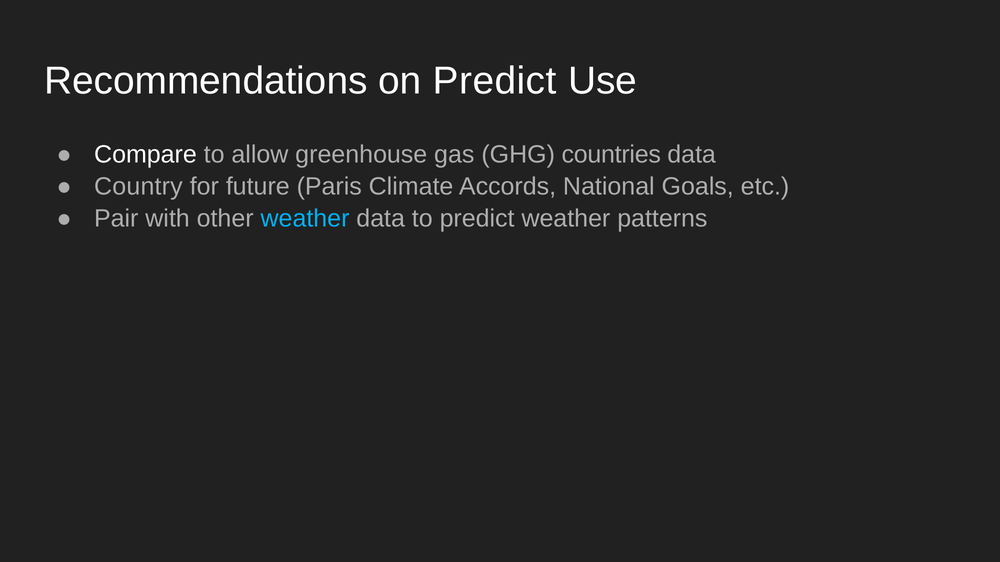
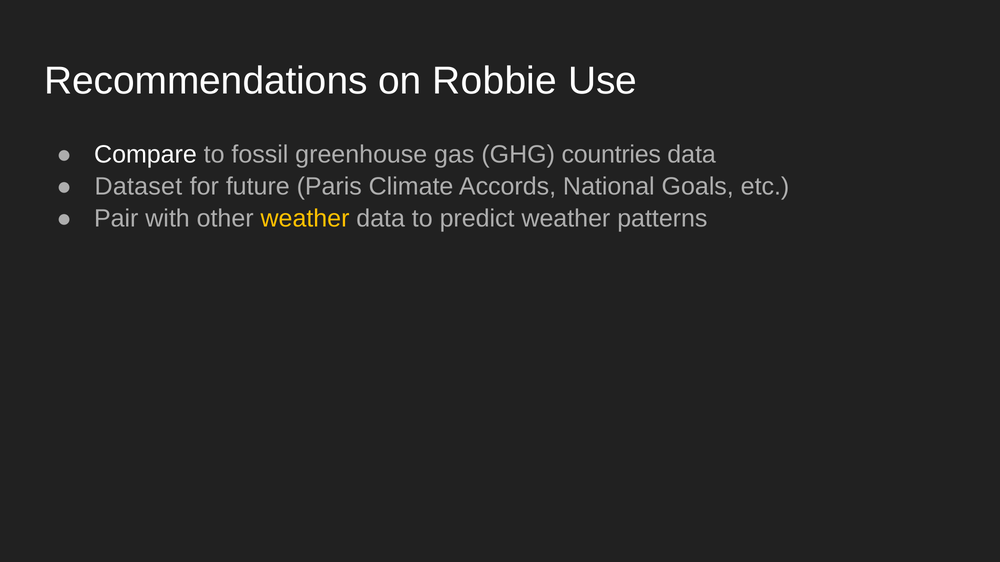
on Predict: Predict -> Robbie
allow: allow -> fossil
Country: Country -> Dataset
weather at (305, 219) colour: light blue -> yellow
